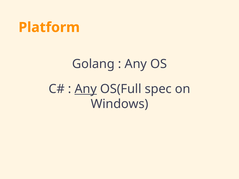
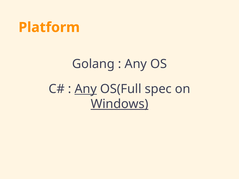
Windows underline: none -> present
